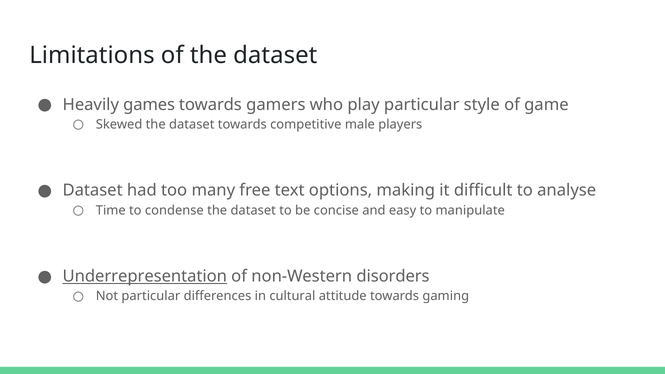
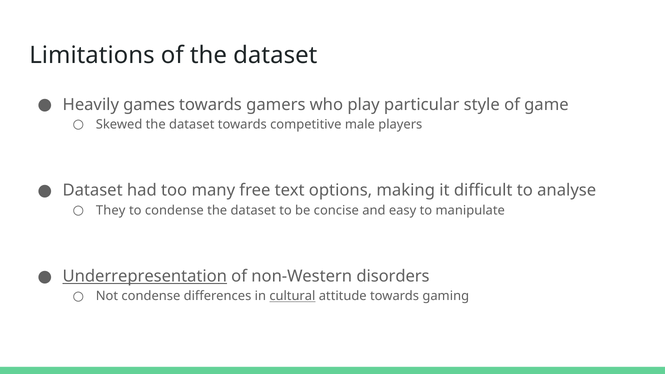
Time: Time -> They
Not particular: particular -> condense
cultural underline: none -> present
